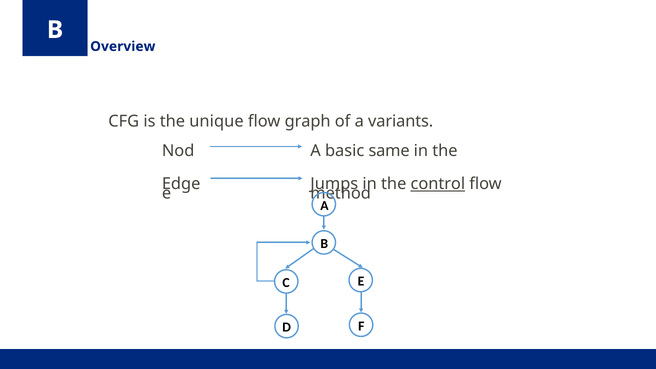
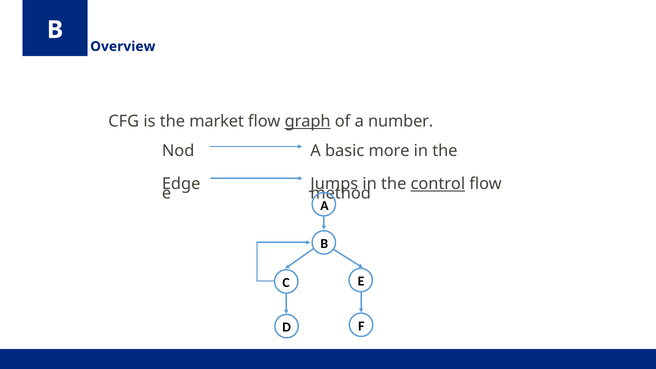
unique: unique -> market
graph underline: none -> present
variants: variants -> number
same: same -> more
